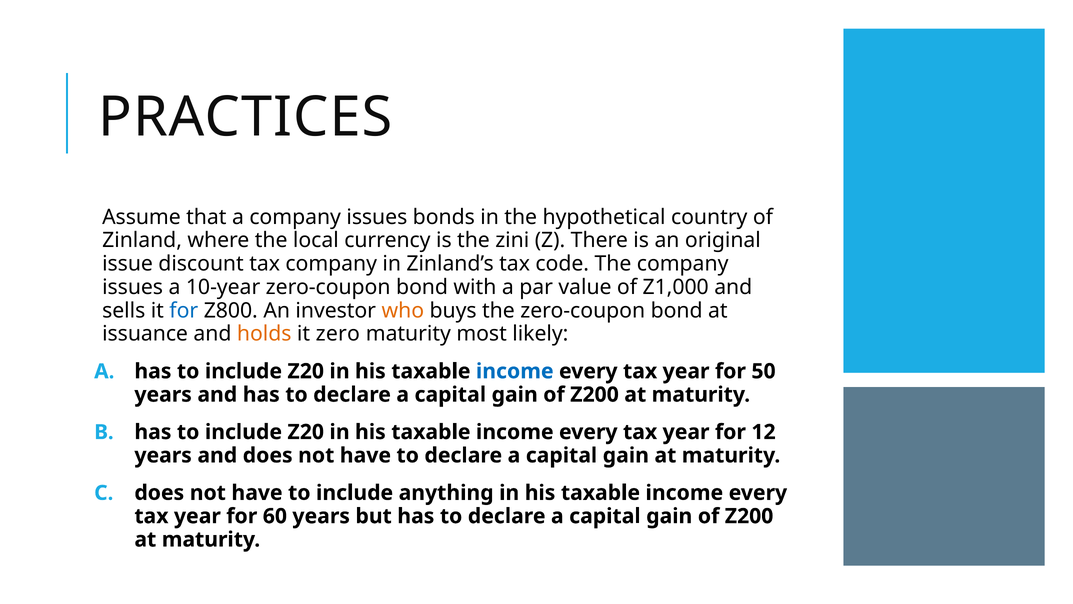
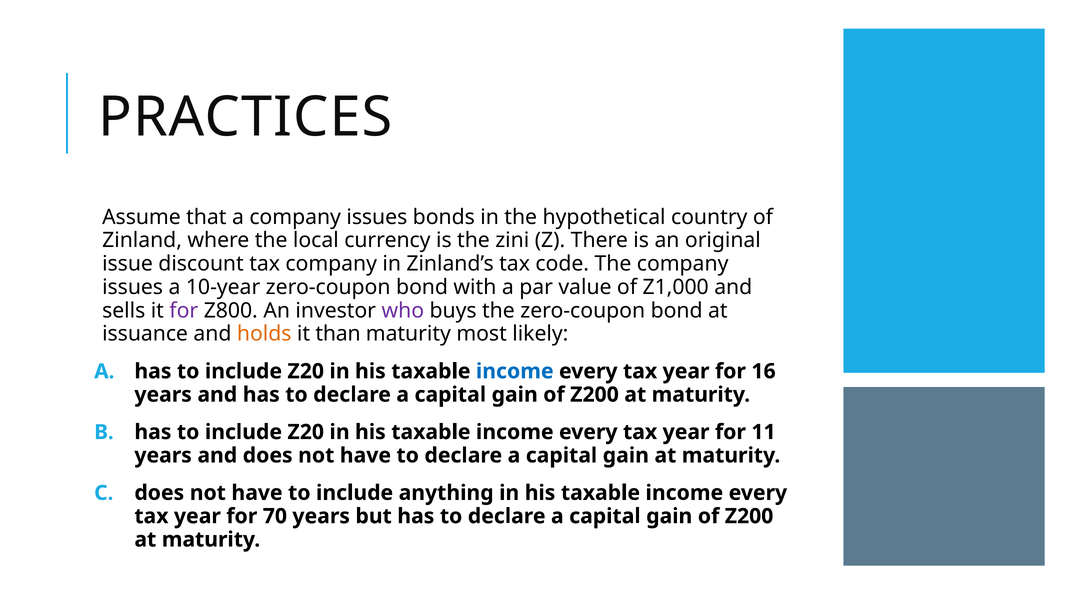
for at (184, 310) colour: blue -> purple
who colour: orange -> purple
zero: zero -> than
50: 50 -> 16
12: 12 -> 11
60: 60 -> 70
